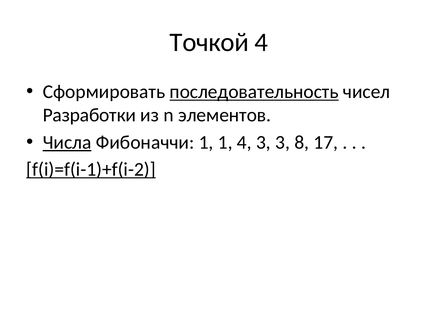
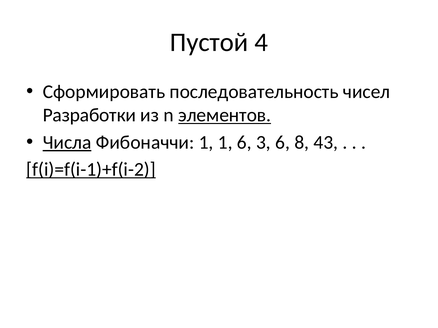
Точкой: Точкой -> Пустой
последовательность underline: present -> none
элементов underline: none -> present
1 4: 4 -> 6
3 3: 3 -> 6
17: 17 -> 43
